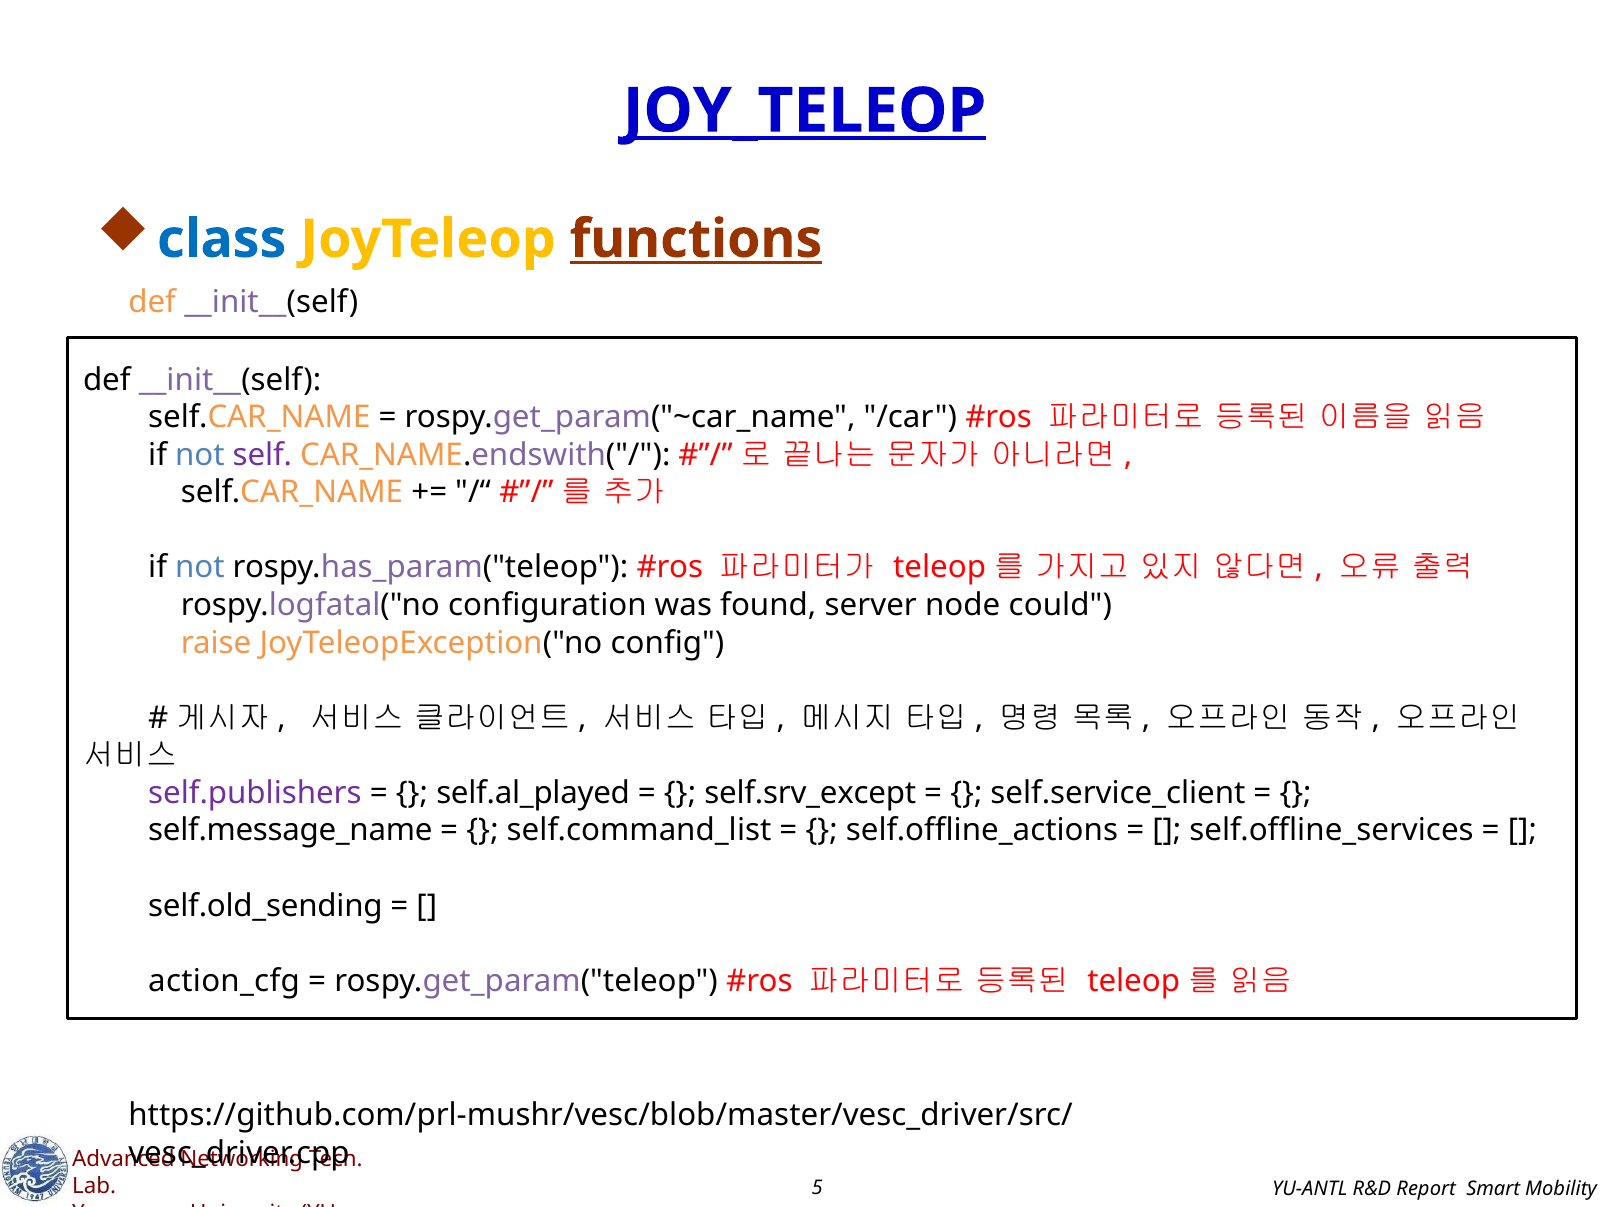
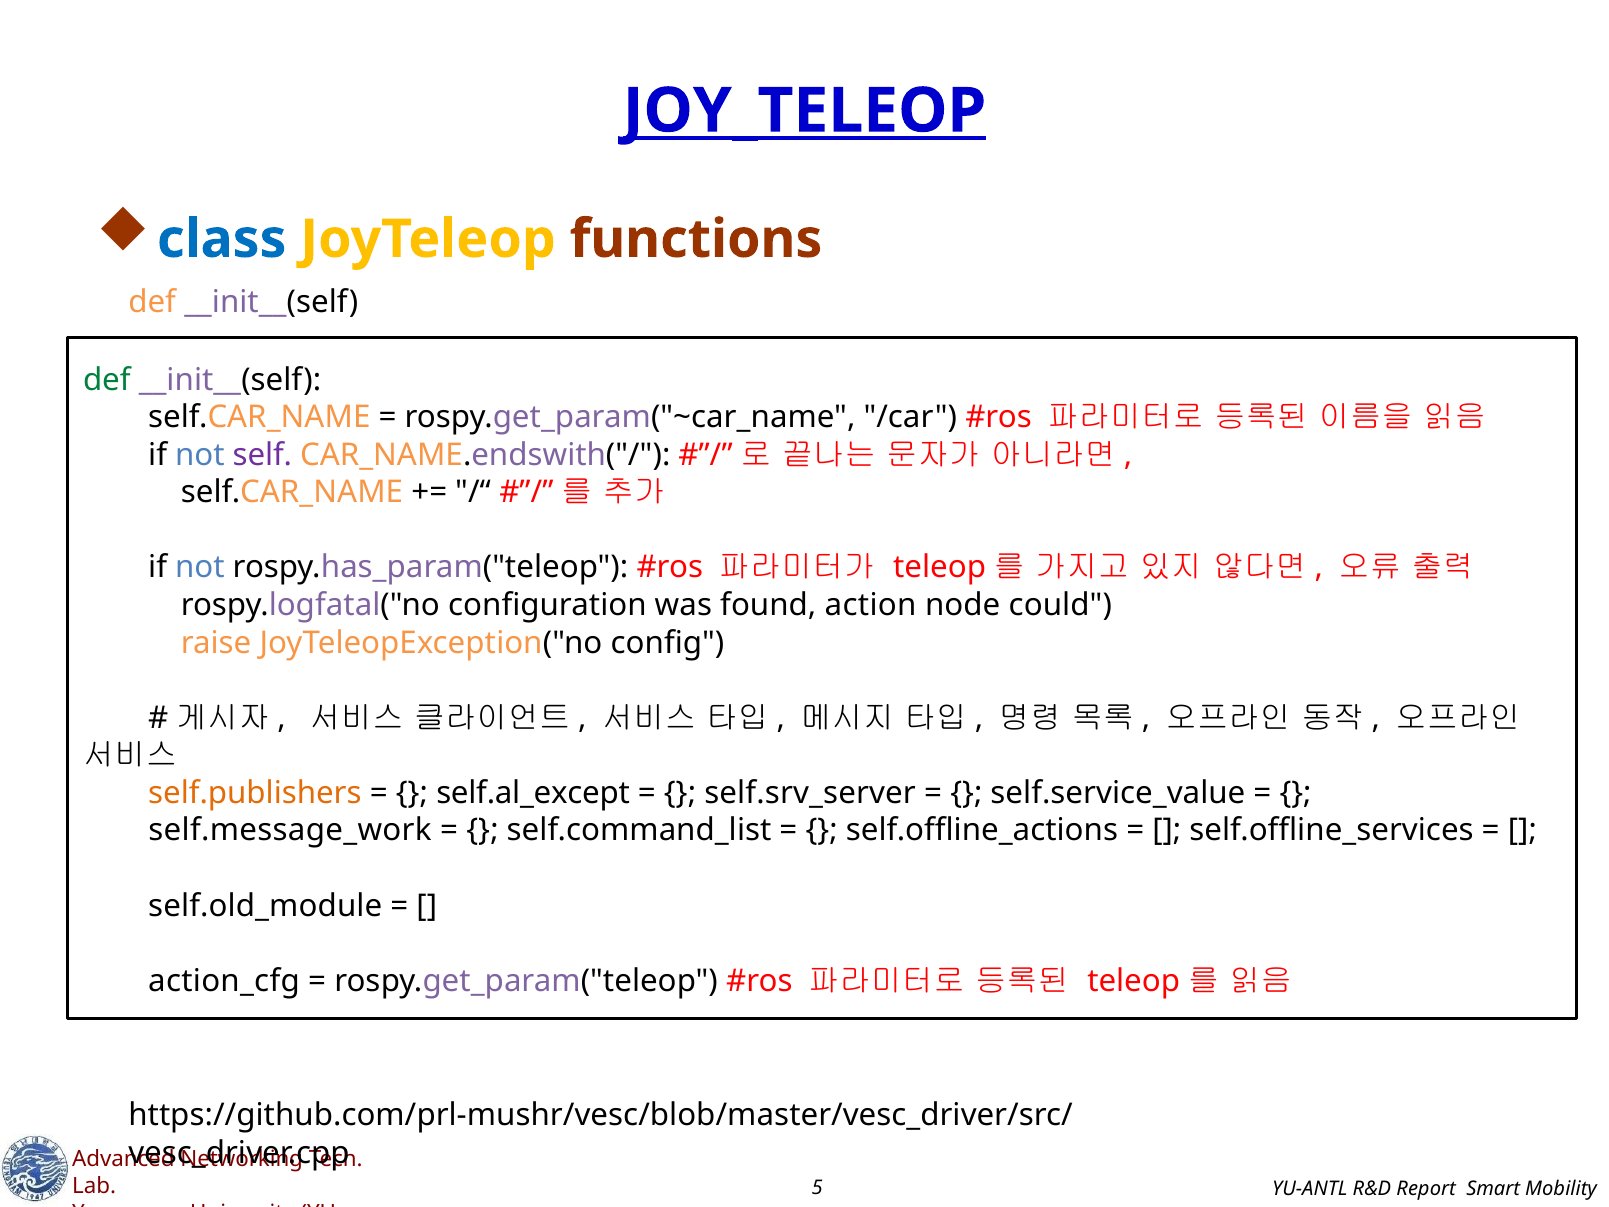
functions underline: present -> none
def at (107, 380) colour: black -> green
server: server -> action
self.publishers colour: purple -> orange
self.al_played: self.al_played -> self.al_except
self.srv_except: self.srv_except -> self.srv_server
self.service_client: self.service_client -> self.service_value
self.message_name: self.message_name -> self.message_work
self.old_sending: self.old_sending -> self.old_module
